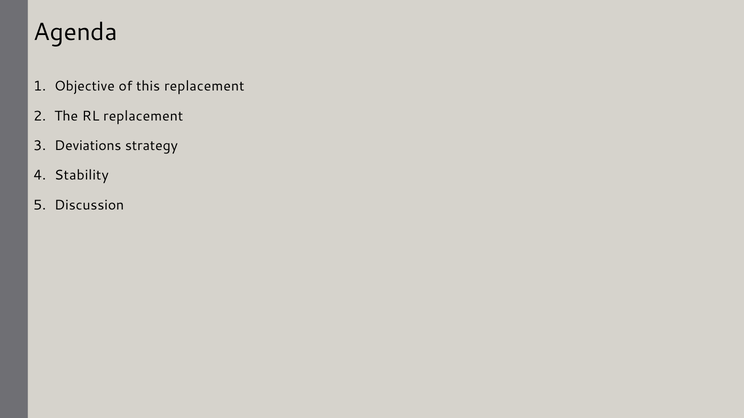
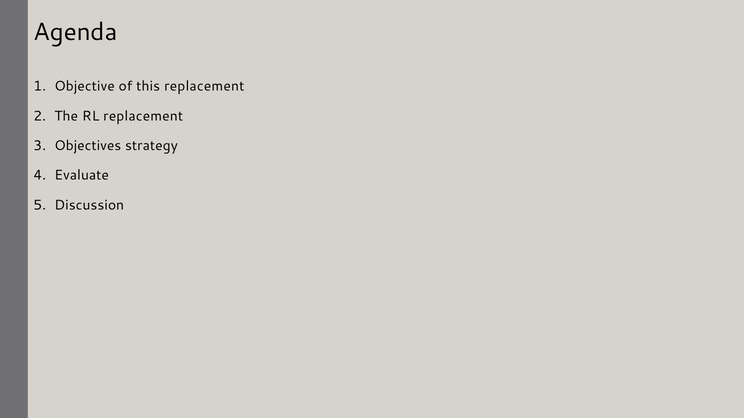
Deviations: Deviations -> Objectives
Stability: Stability -> Evaluate
